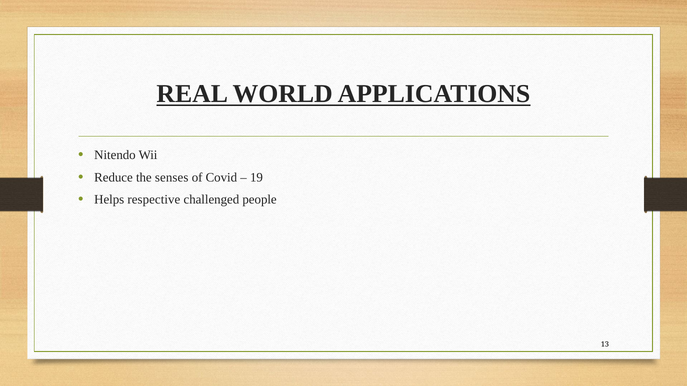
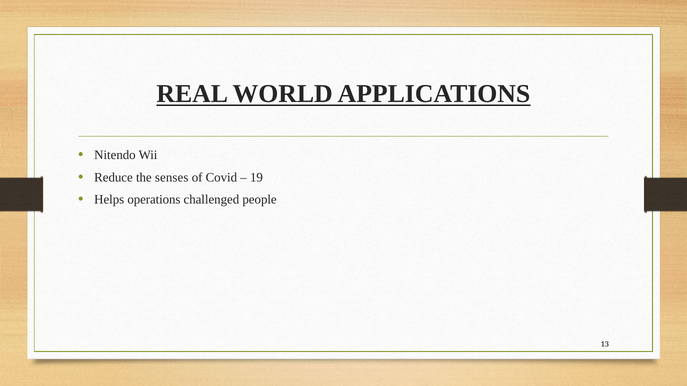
respective: respective -> operations
